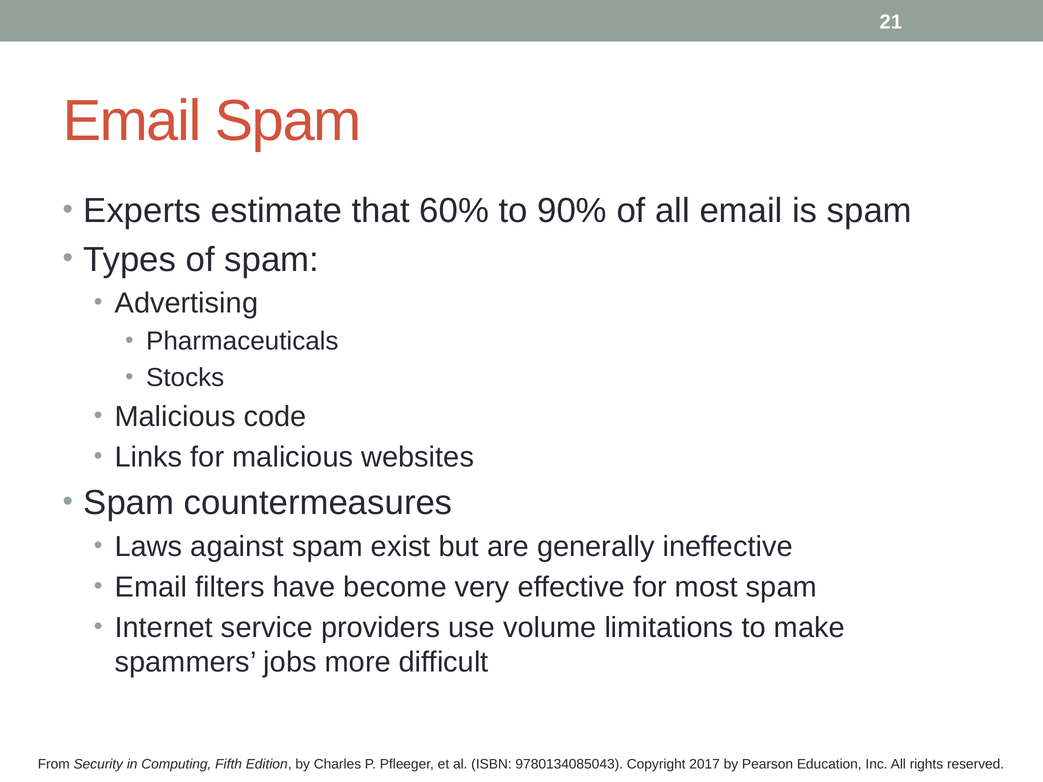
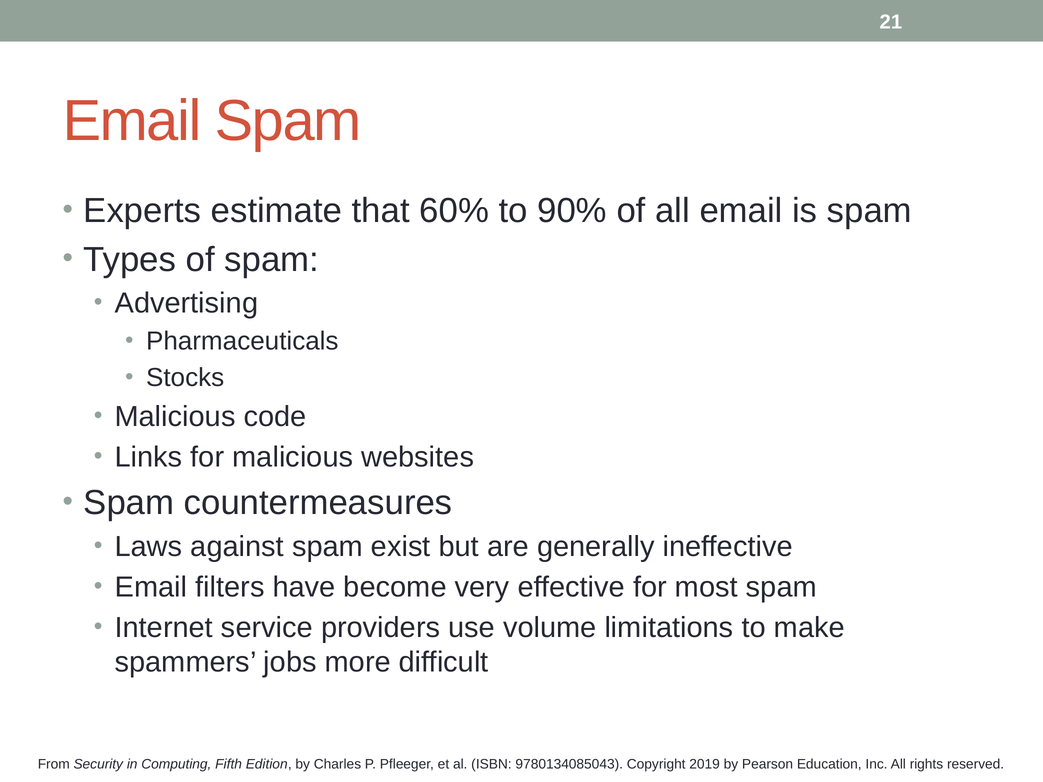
2017: 2017 -> 2019
